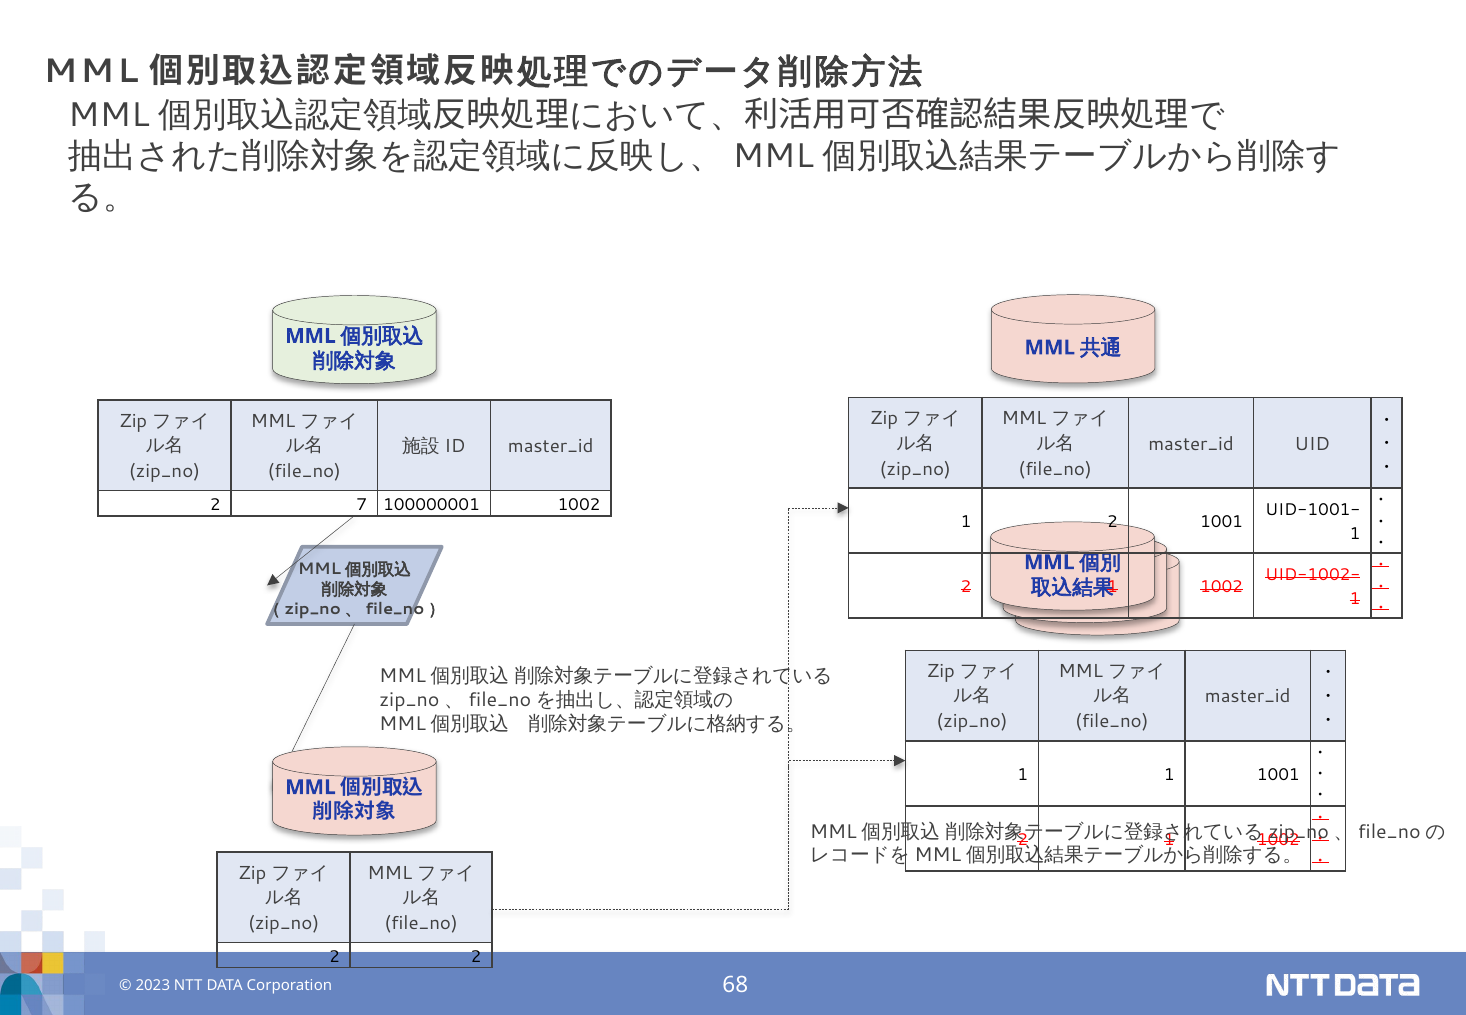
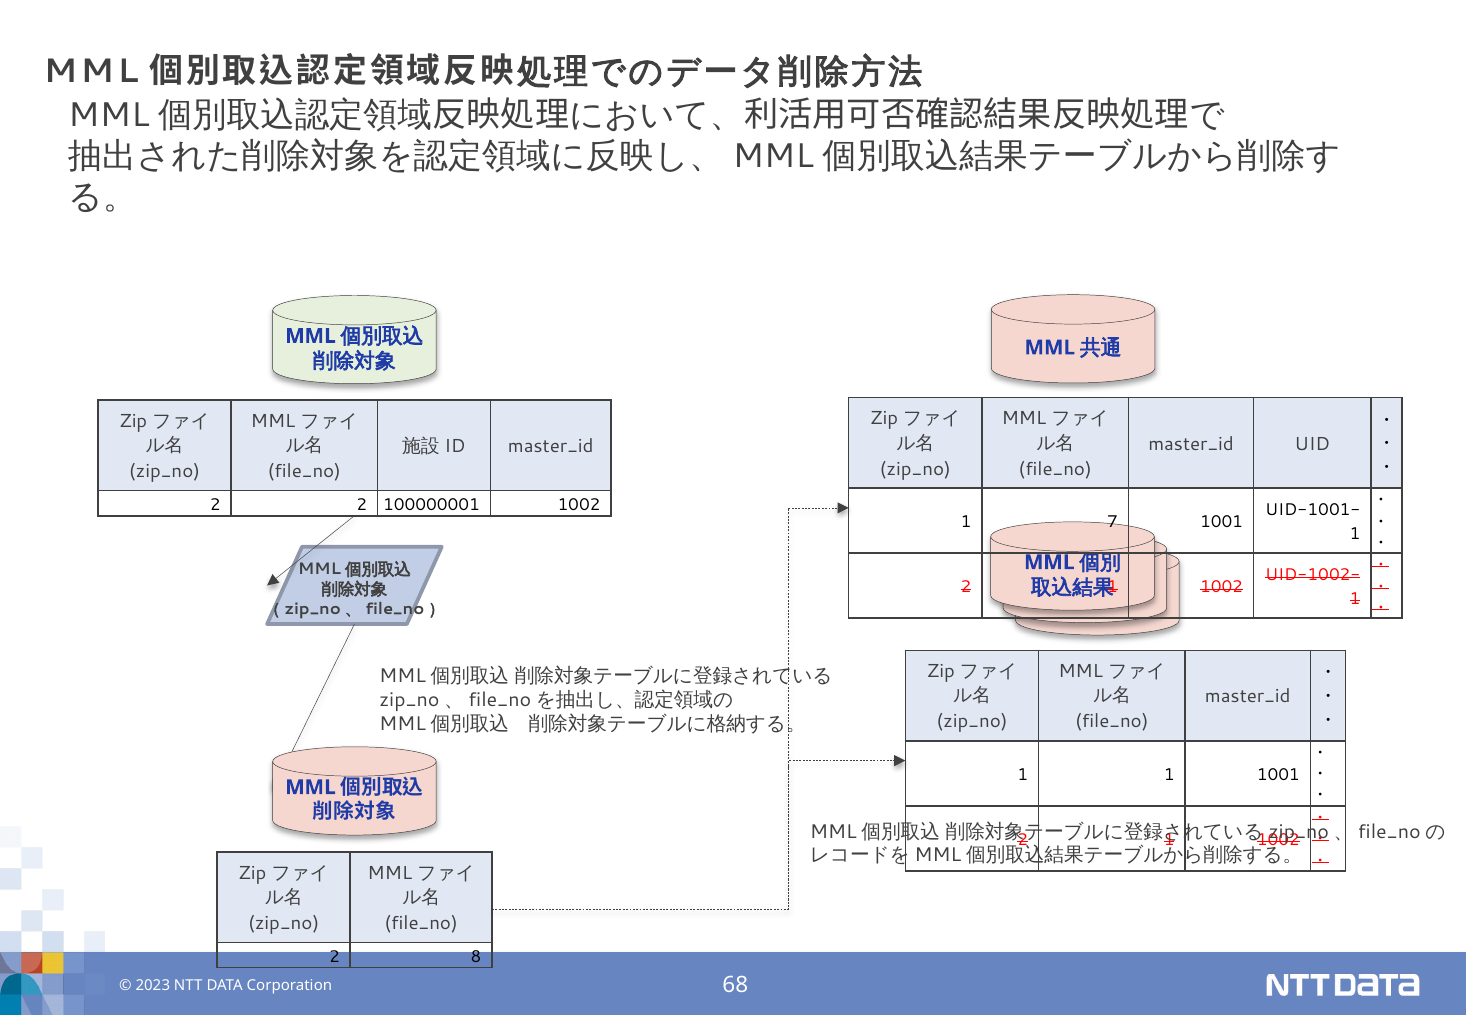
2 7: 7 -> 2
1 2: 2 -> 7
2 2: 2 -> 8
